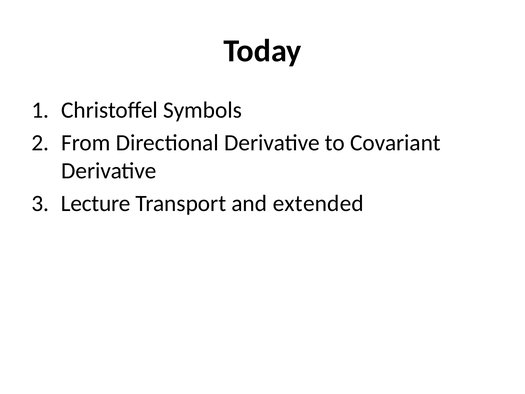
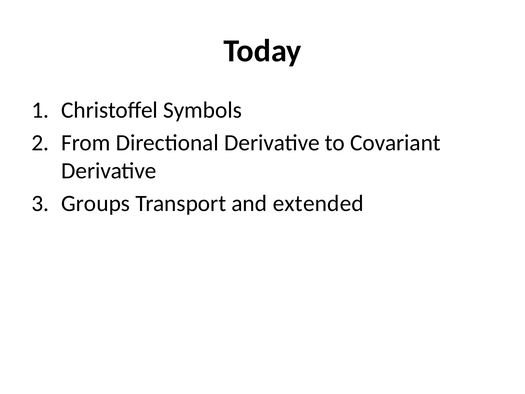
Lecture: Lecture -> Groups
